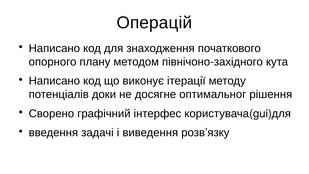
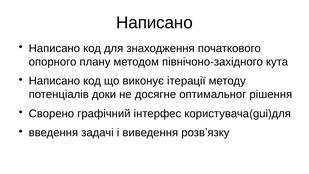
Операцій at (154, 23): Операцій -> Написано
